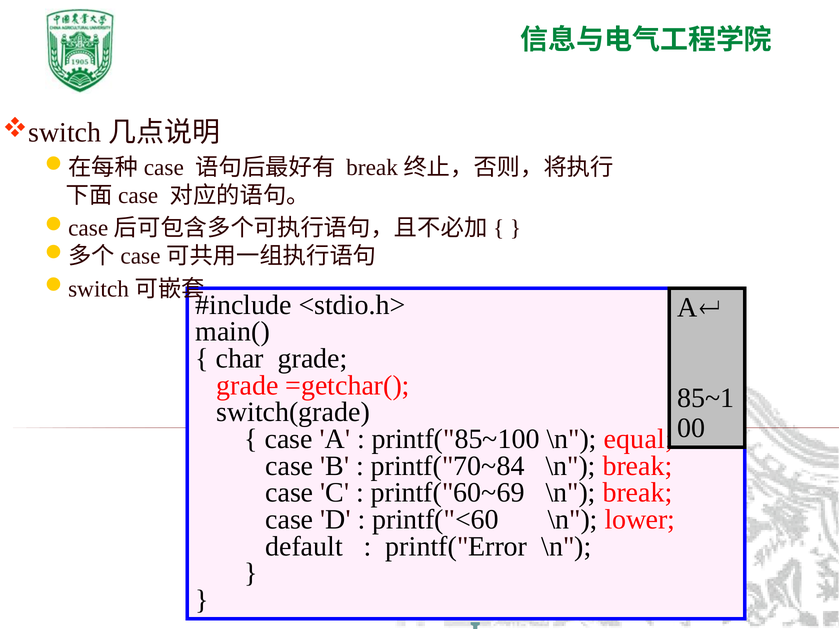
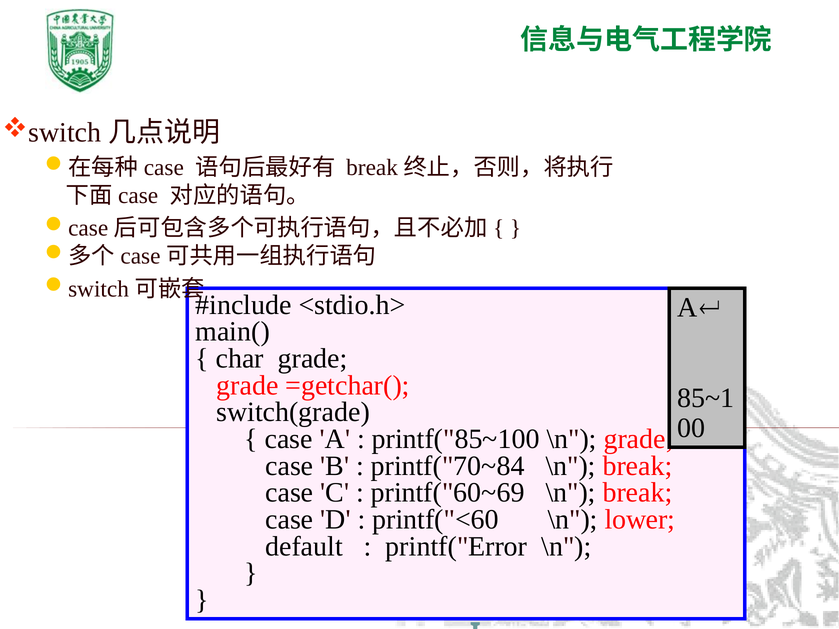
equal at (638, 439): equal -> grade
